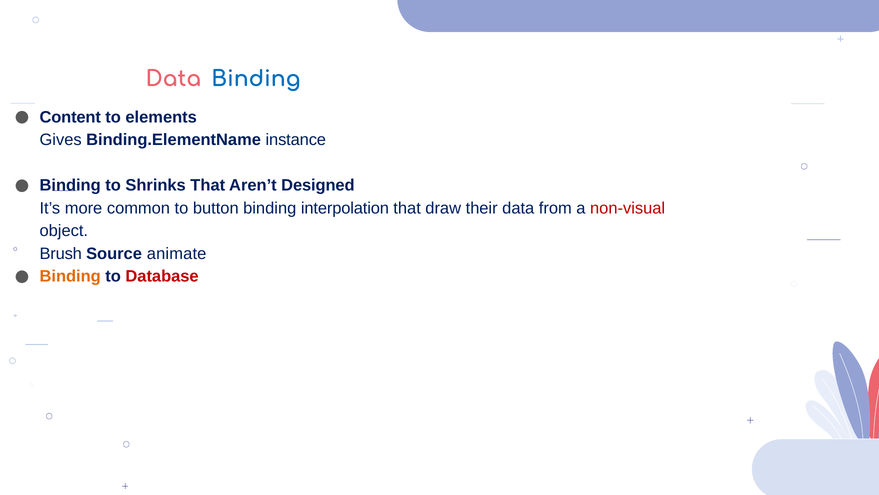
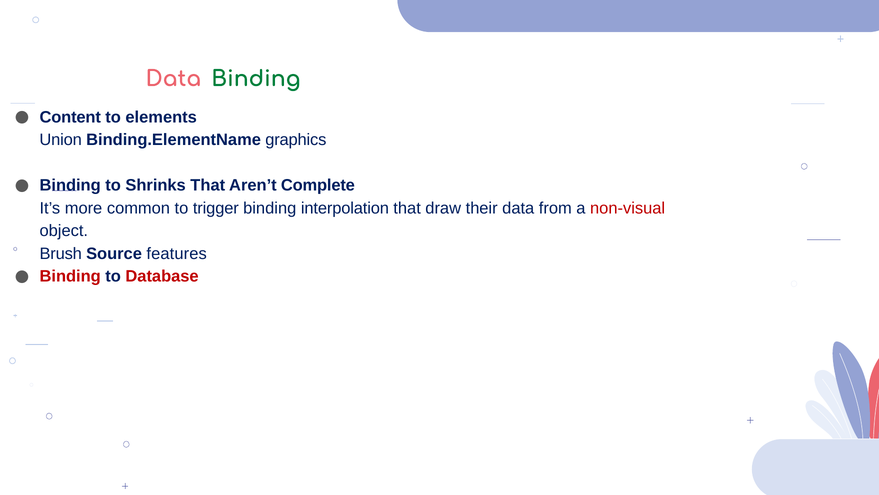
Binding at (256, 79) colour: blue -> green
Gives: Gives -> Union
instance: instance -> graphics
Designed: Designed -> Complete
button: button -> trigger
animate: animate -> features
Binding at (70, 276) colour: orange -> red
